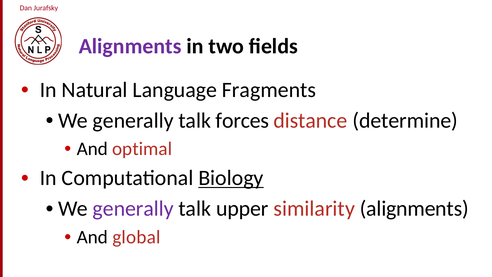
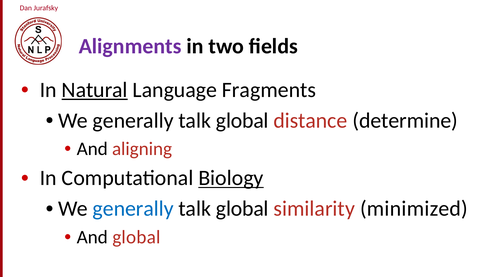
Natural underline: none -> present
forces at (242, 121): forces -> global
optimal: optimal -> aligning
generally at (133, 209) colour: purple -> blue
upper at (242, 209): upper -> global
similarity alignments: alignments -> minimized
